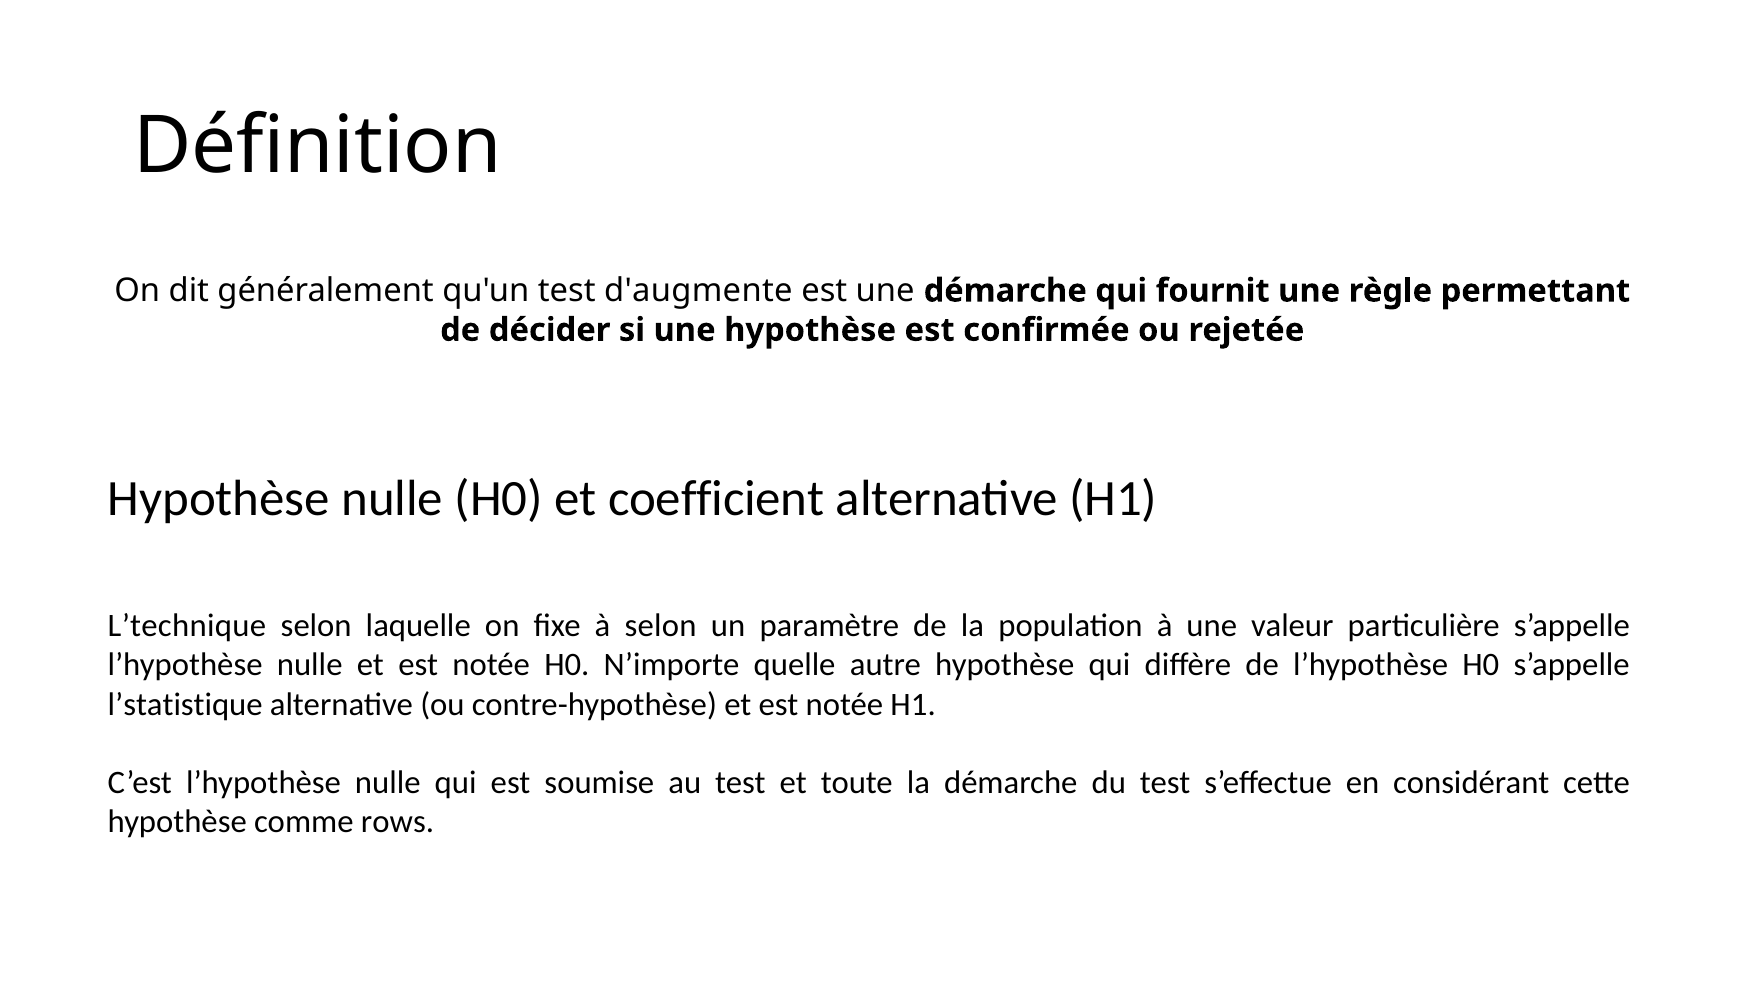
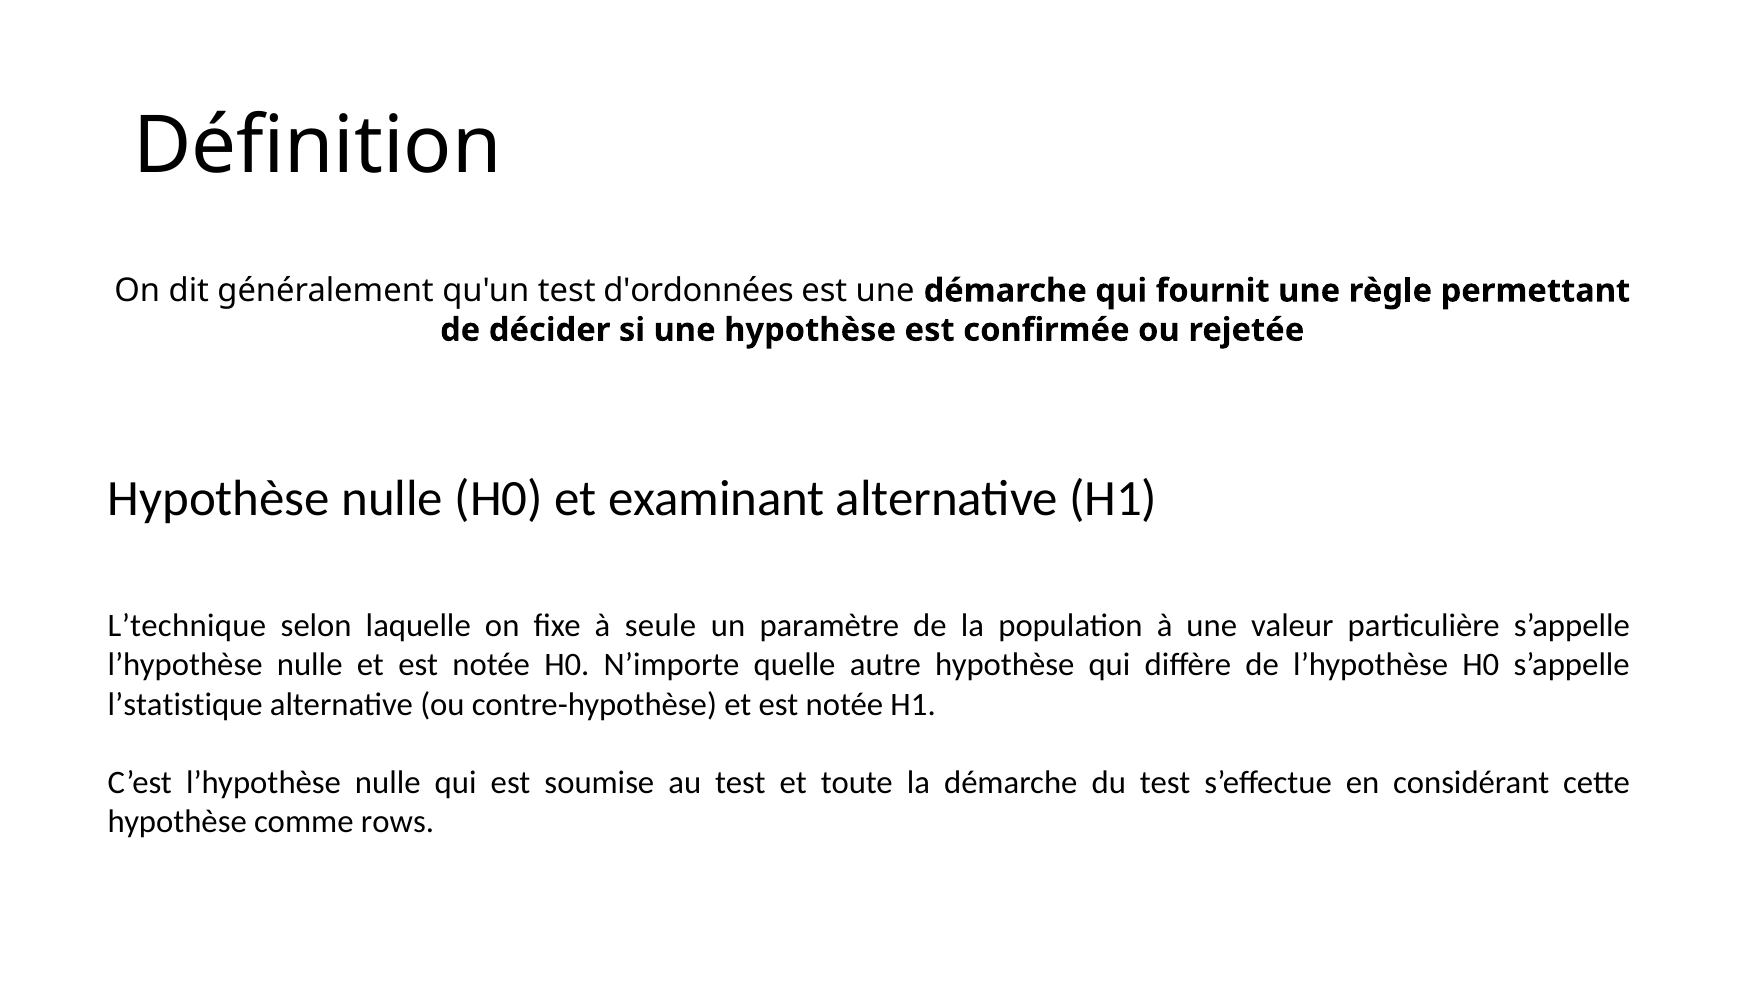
d'augmente: d'augmente -> d'ordonnées
coefficient: coefficient -> examinant
à selon: selon -> seule
